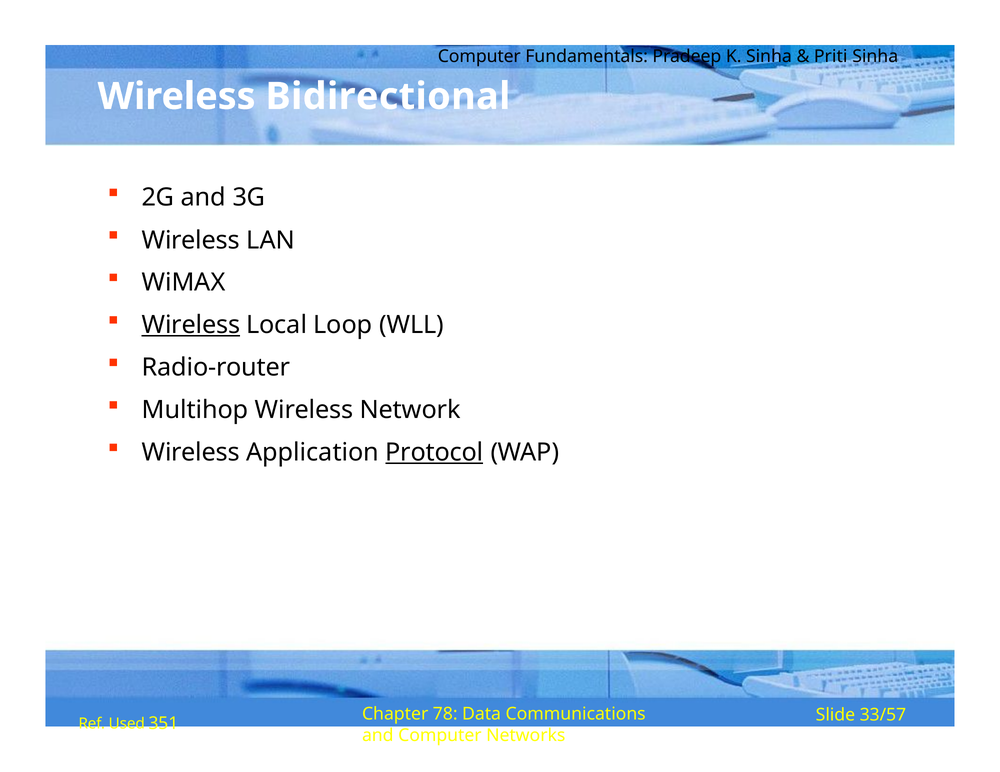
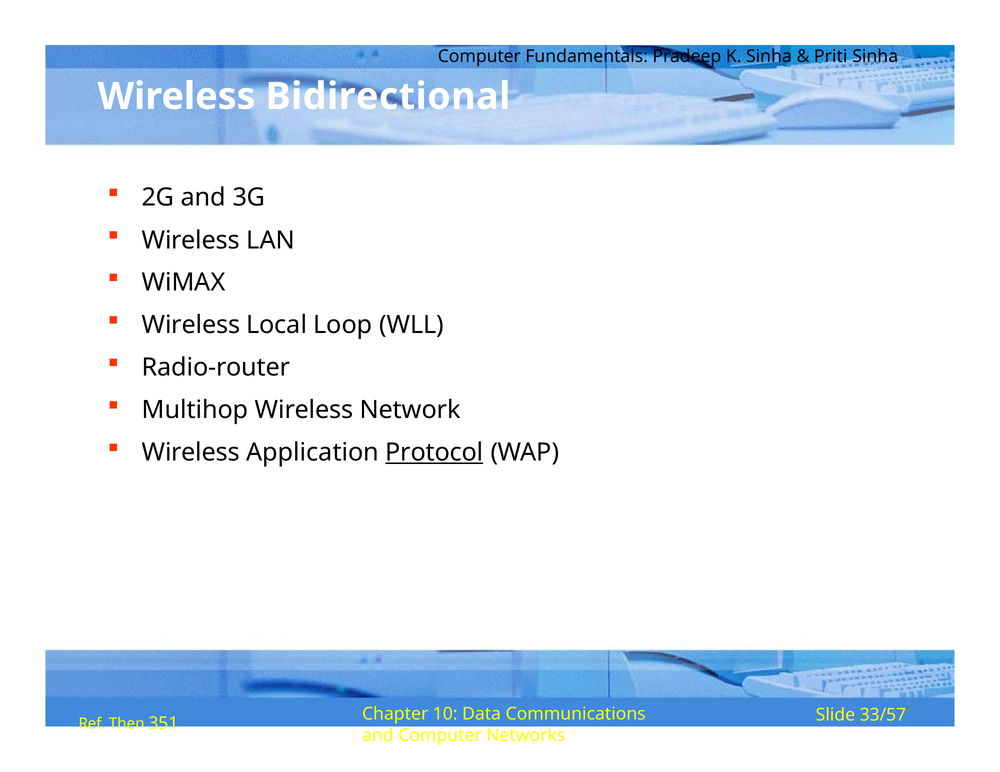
Wireless at (191, 325) underline: present -> none
78: 78 -> 10
Used: Used -> Then
